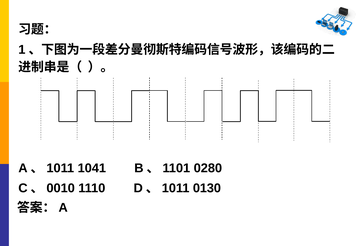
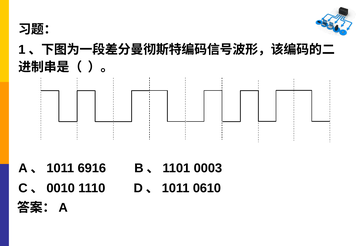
1041: 1041 -> 6916
0280: 0280 -> 0003
0130: 0130 -> 0610
